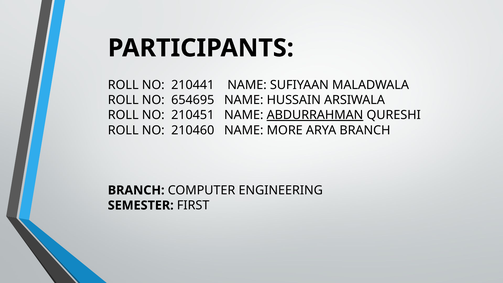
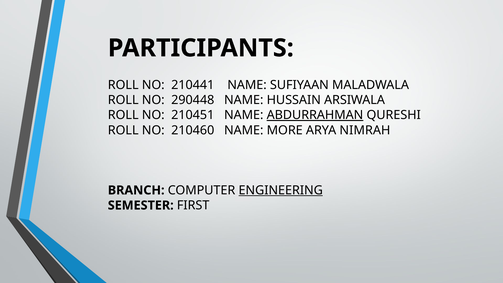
654695: 654695 -> 290448
ARYA BRANCH: BRANCH -> NIMRAH
ENGINEERING underline: none -> present
